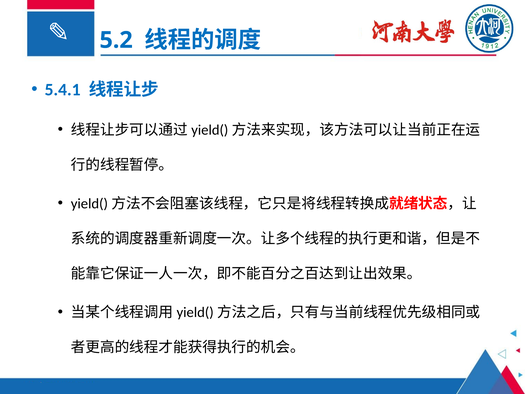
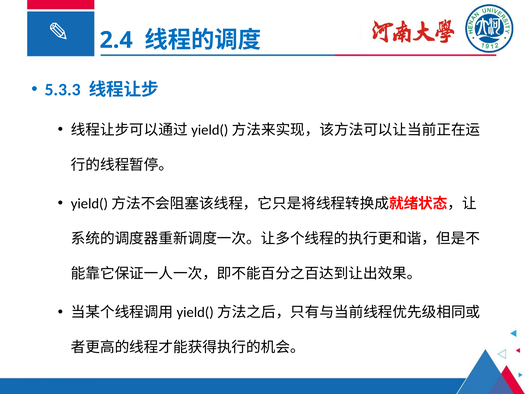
5.2: 5.2 -> 2.4
5.4.1: 5.4.1 -> 5.3.3
